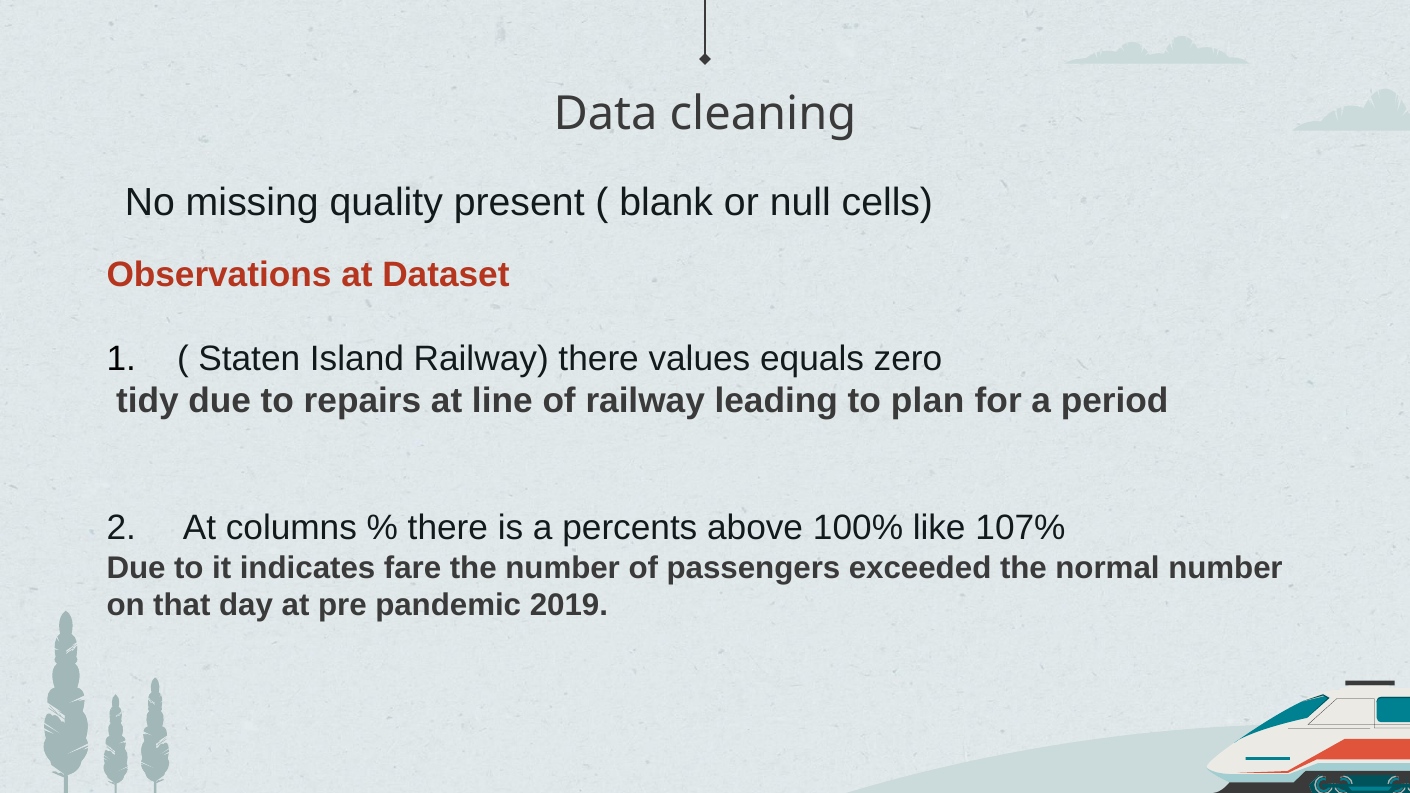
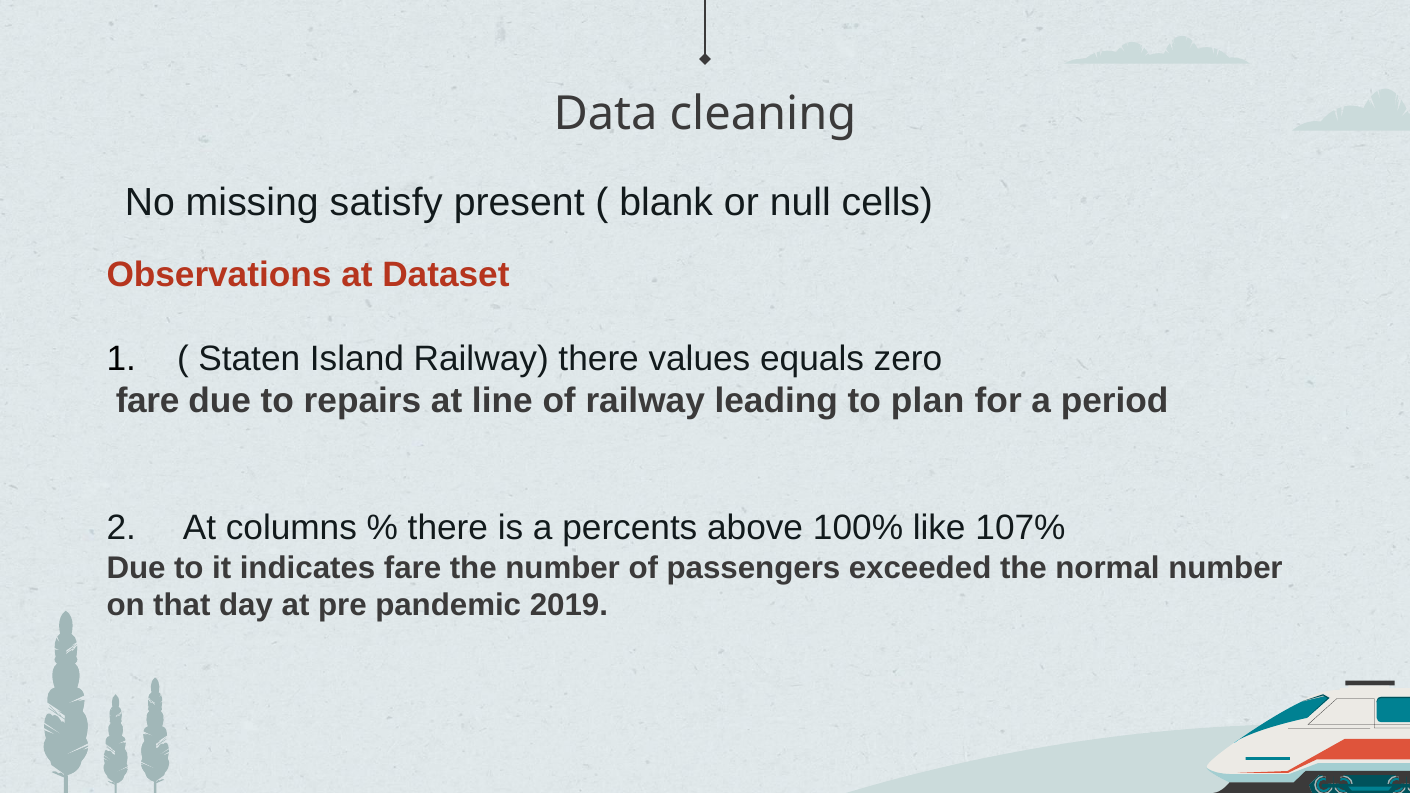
quality: quality -> satisfy
tidy at (147, 401): tidy -> fare
